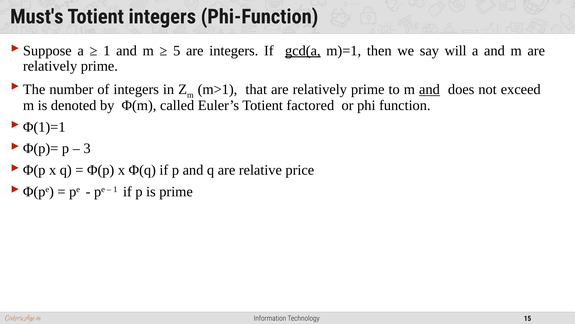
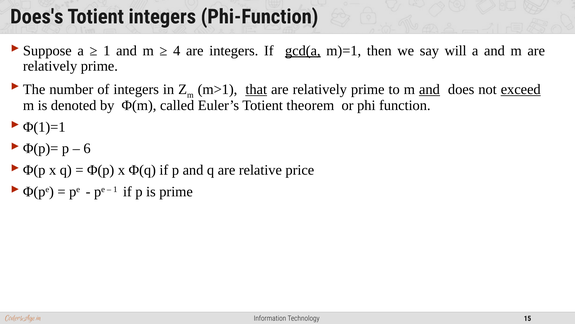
Must's: Must's -> Does's
5: 5 -> 4
that underline: none -> present
exceed underline: none -> present
factored: factored -> theorem
3: 3 -> 6
